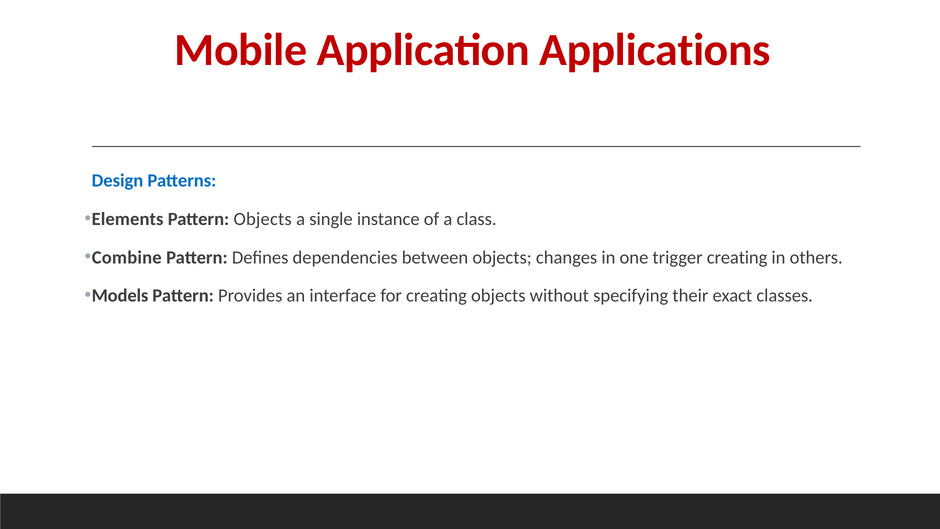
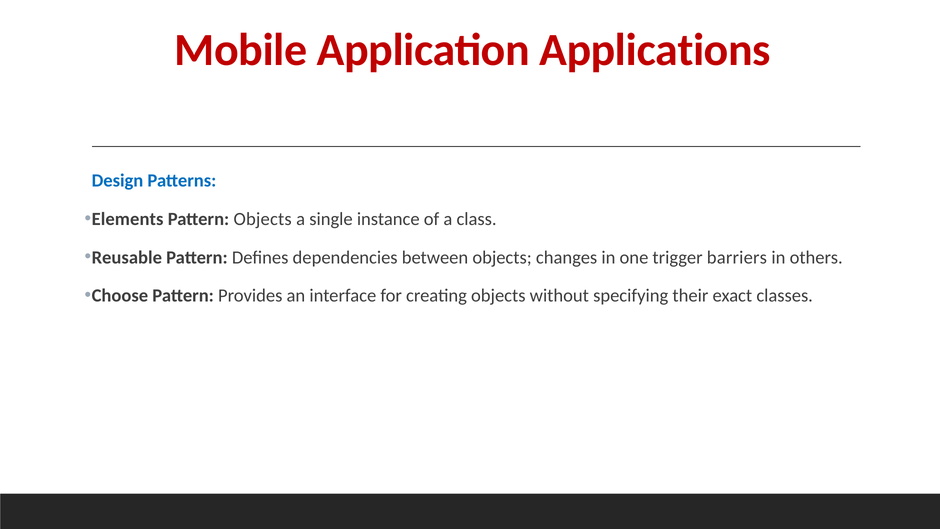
Combine: Combine -> Reusable
trigger creating: creating -> barriers
Models: Models -> Choose
